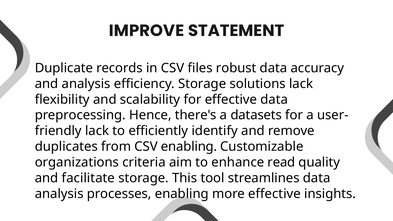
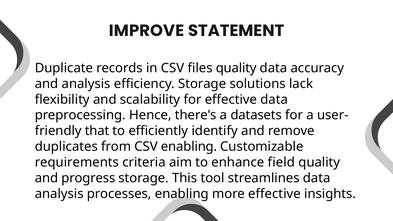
files robust: robust -> quality
lack at (97, 131): lack -> that
organizations: organizations -> requirements
read: read -> field
facilitate: facilitate -> progress
